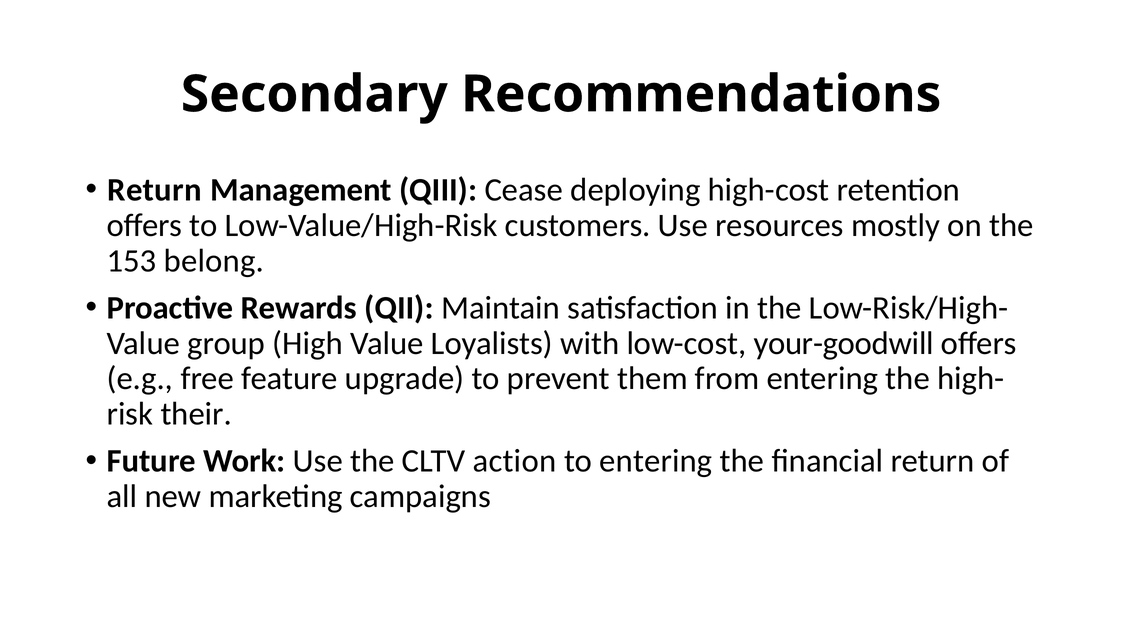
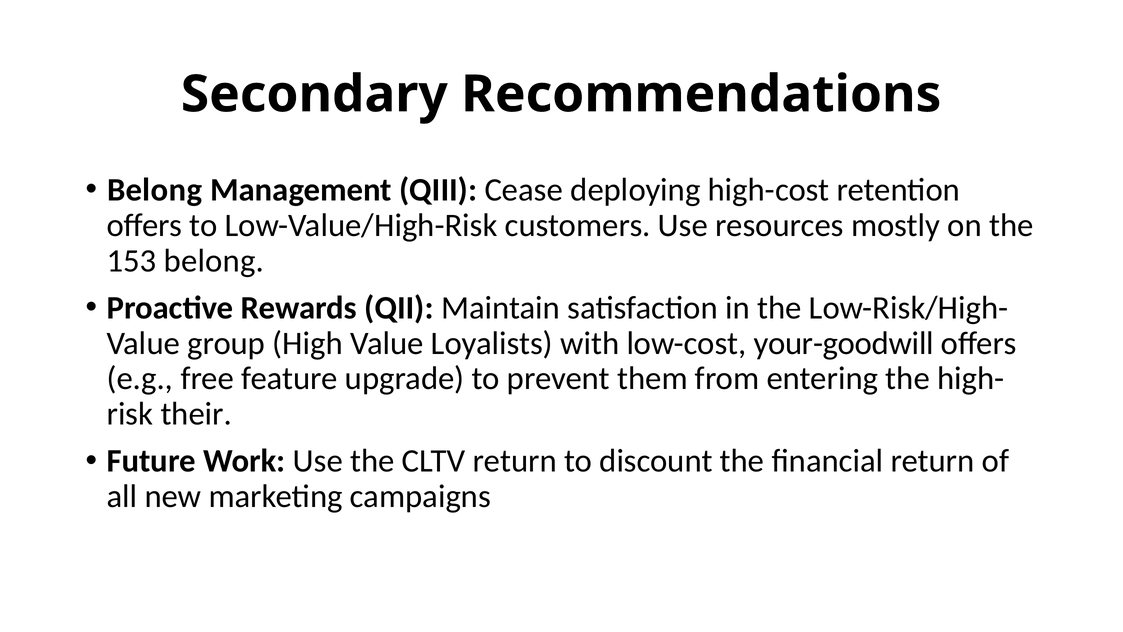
Return at (155, 190): Return -> Belong
CLTV action: action -> return
to entering: entering -> discount
